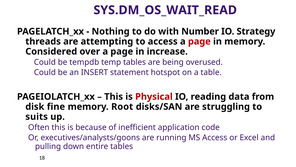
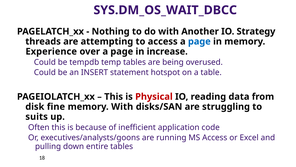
SYS.DM_OS_WAIT_READ: SYS.DM_OS_WAIT_READ -> SYS.DM_OS_WAIT_DBCC
Number: Number -> Another
page at (199, 41) colour: red -> blue
Considered: Considered -> Experience
memory Root: Root -> With
